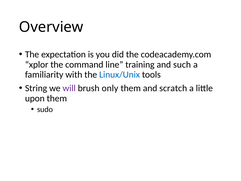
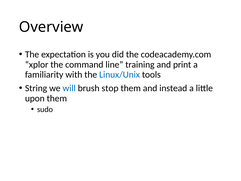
such: such -> print
will colour: purple -> blue
only: only -> stop
scratch: scratch -> instead
